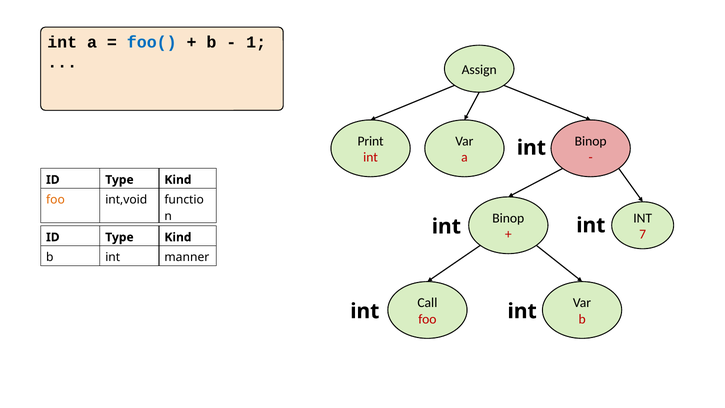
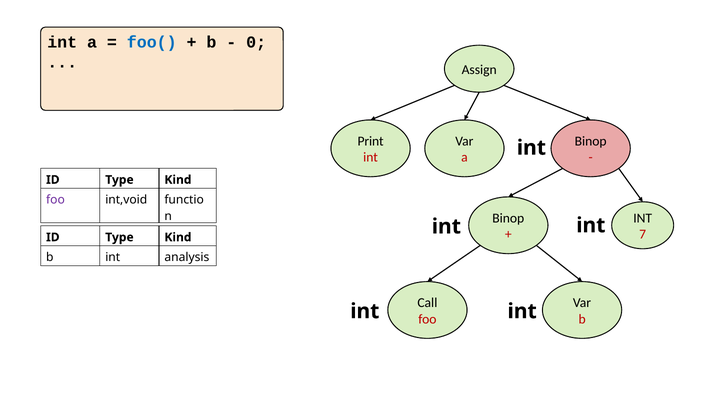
1: 1 -> 0
foo at (55, 200) colour: orange -> purple
manner: manner -> analysis
